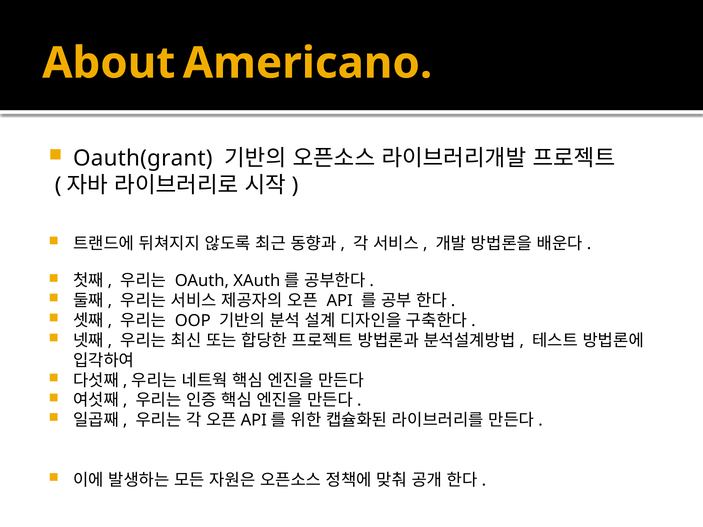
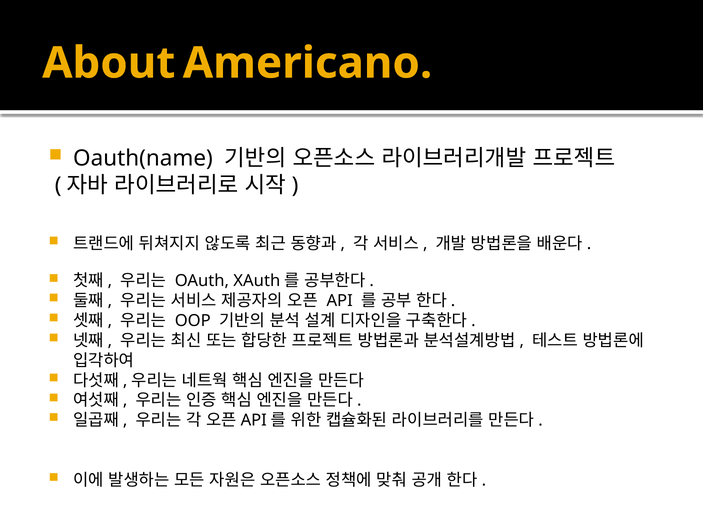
Oauth(grant: Oauth(grant -> Oauth(name
